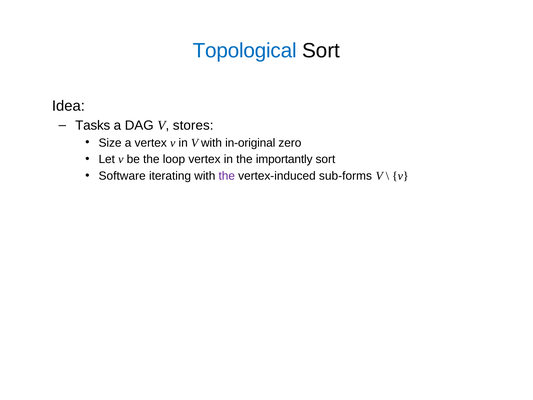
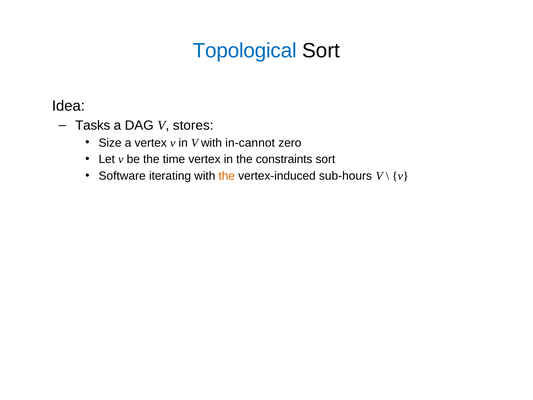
in-original: in-original -> in-cannot
loop: loop -> time
importantly: importantly -> constraints
the at (227, 176) colour: purple -> orange
sub-forms: sub-forms -> sub-hours
